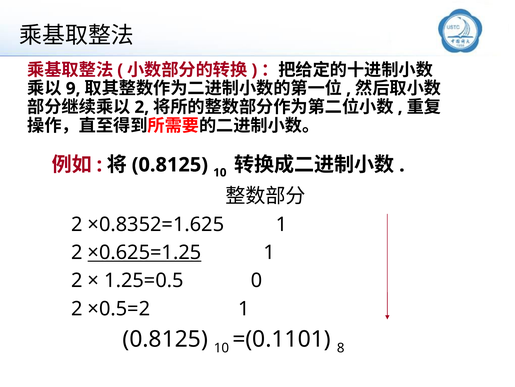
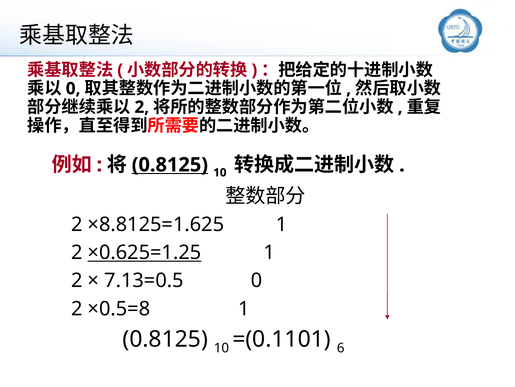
9 at (73, 88): 9 -> 0
0.8125 at (170, 165) underline: none -> present
×0.8352=1.625: ×0.8352=1.625 -> ×8.8125=1.625
1.25=0.5: 1.25=0.5 -> 7.13=0.5
×0.5=2: ×0.5=2 -> ×0.5=8
8: 8 -> 6
